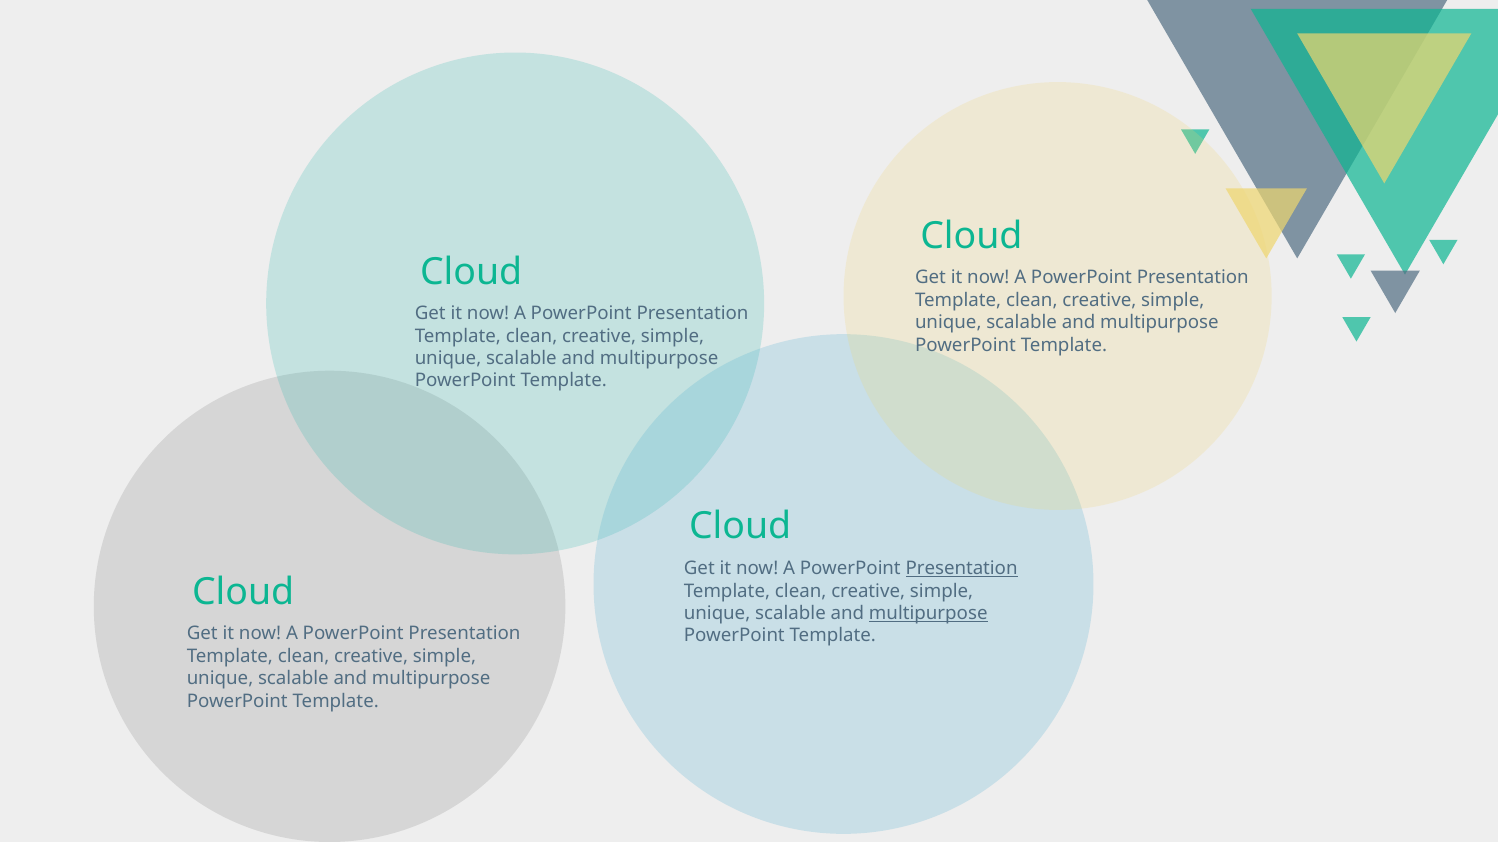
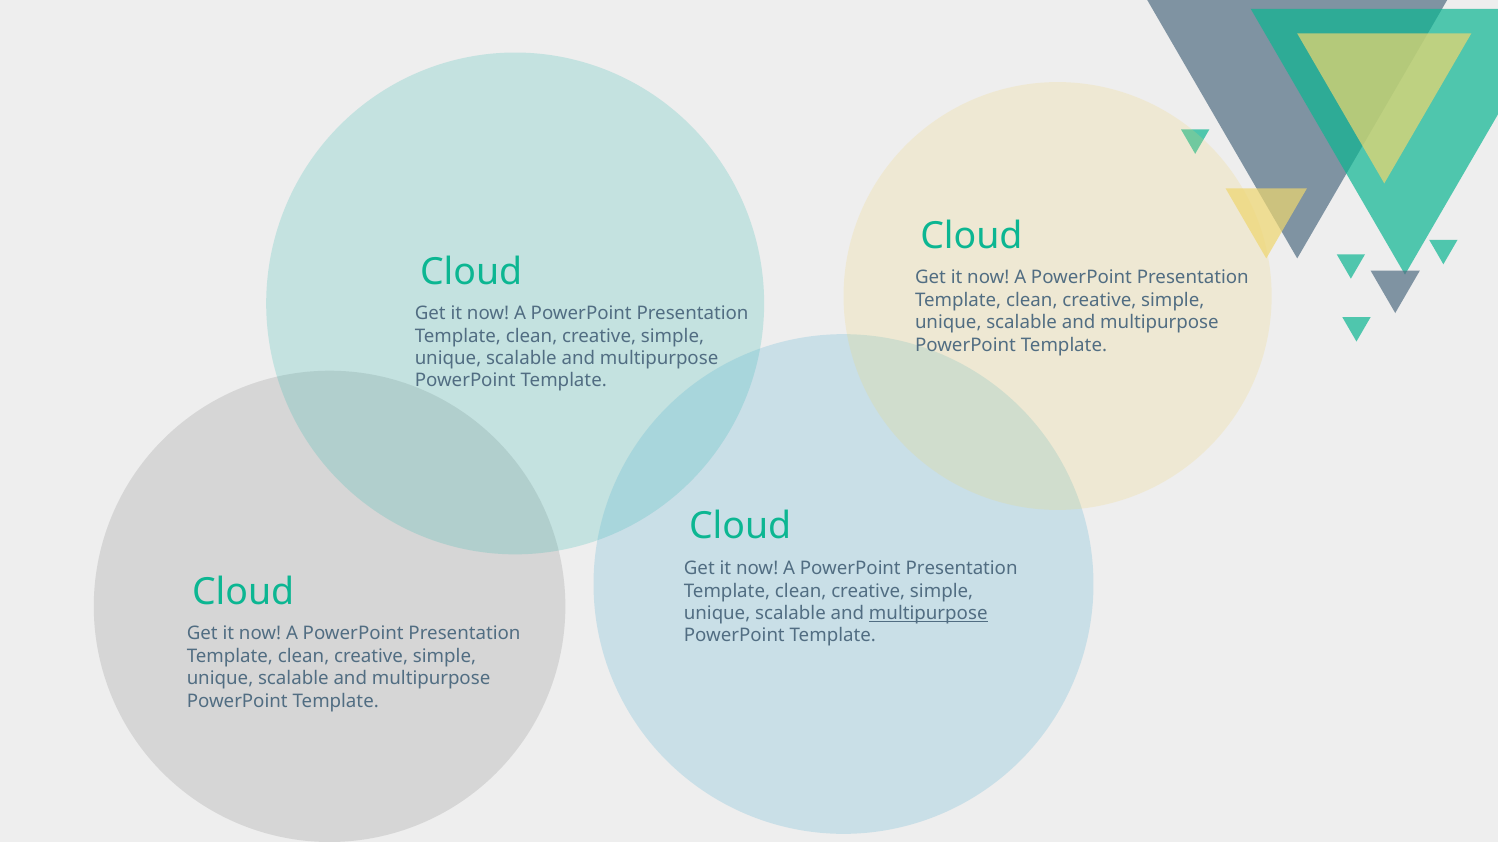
Presentation at (962, 569) underline: present -> none
